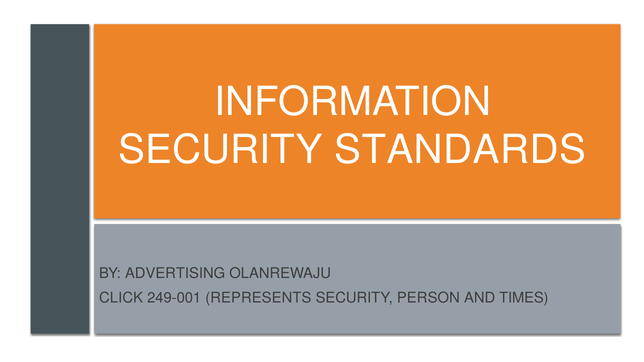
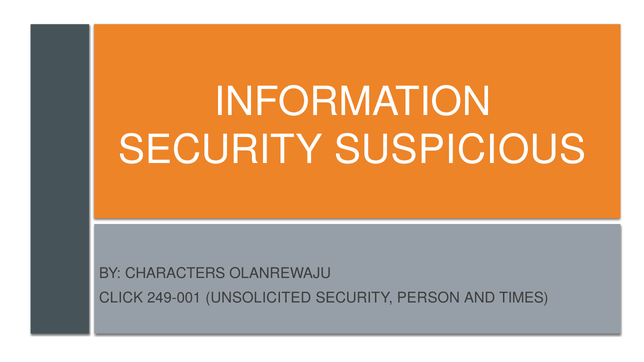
STANDARDS: STANDARDS -> SUSPICIOUS
ADVERTISING: ADVERTISING -> CHARACTERS
REPRESENTS: REPRESENTS -> UNSOLICITED
